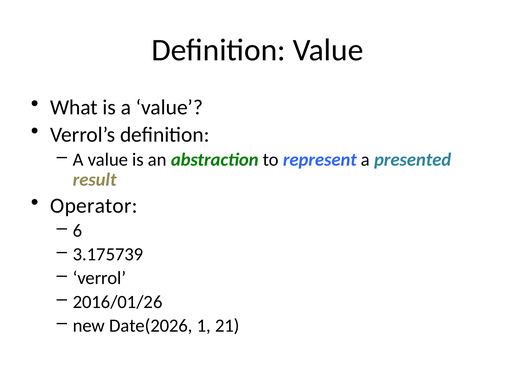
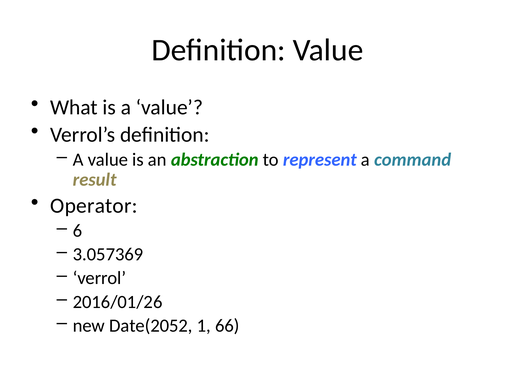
presented: presented -> command
3.175739: 3.175739 -> 3.057369
Date(2026: Date(2026 -> Date(2052
21: 21 -> 66
